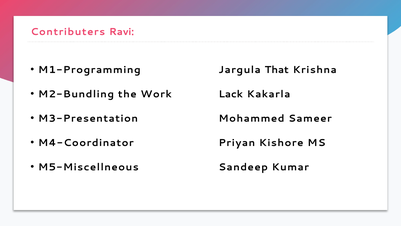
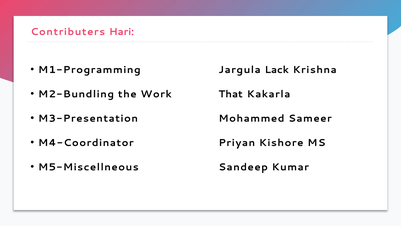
Ravi: Ravi -> Hari
That: That -> Lack
Lack: Lack -> That
